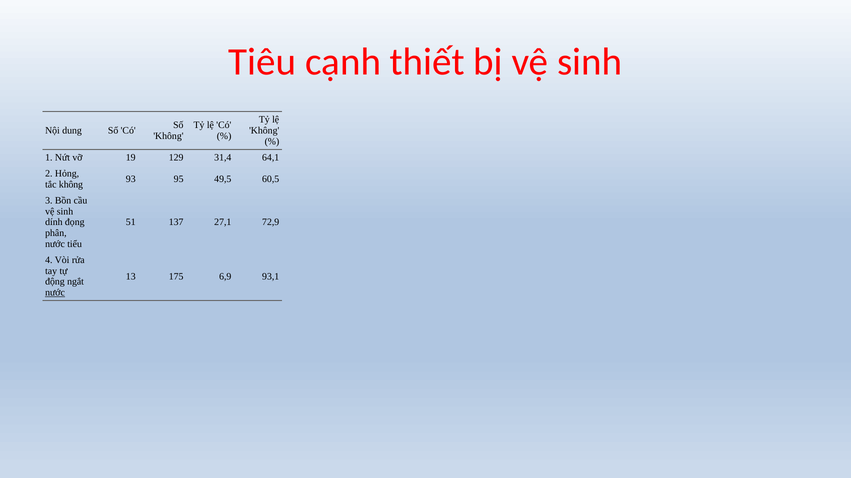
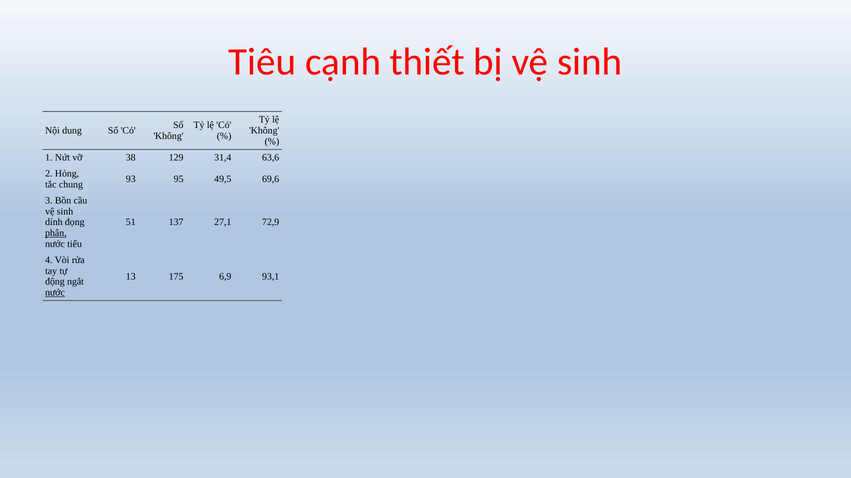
19: 19 -> 38
64,1: 64,1 -> 63,6
60,5: 60,5 -> 69,6
tắc không: không -> chung
phân underline: none -> present
